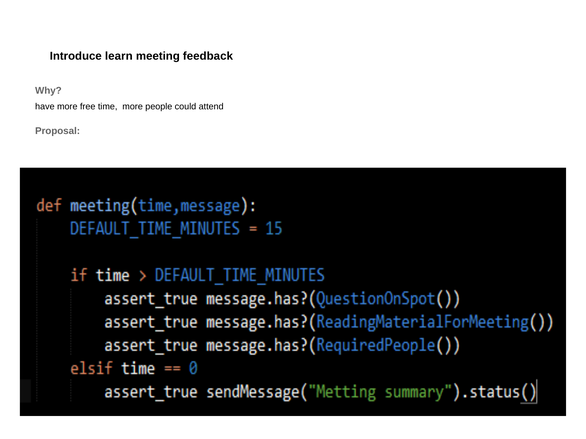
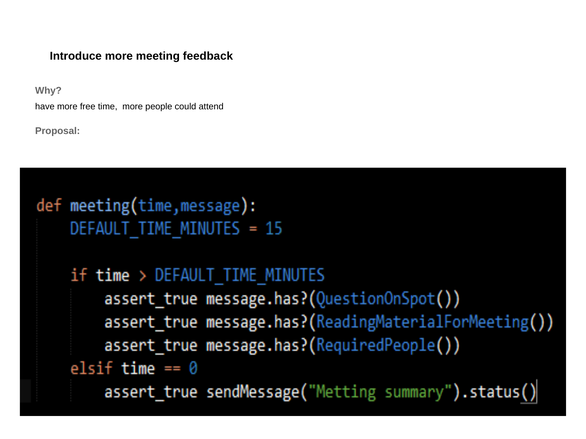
Introduce learn: learn -> more
